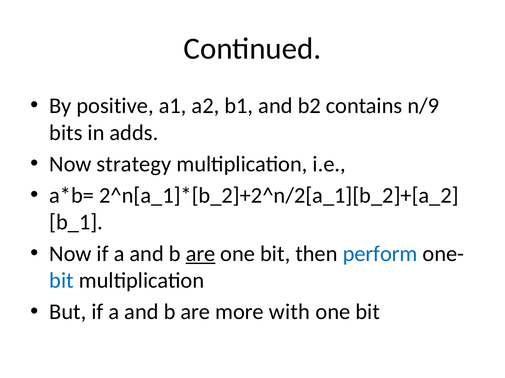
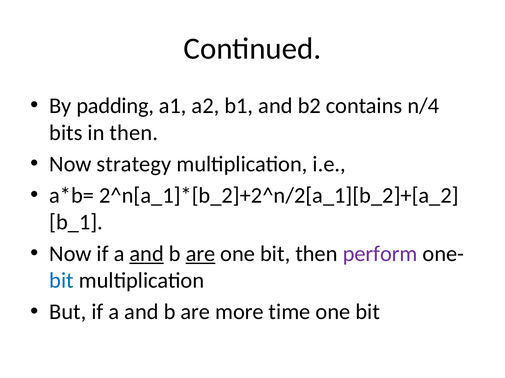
positive: positive -> padding
n/9: n/9 -> n/4
in adds: adds -> then
and at (147, 254) underline: none -> present
perform colour: blue -> purple
with: with -> time
